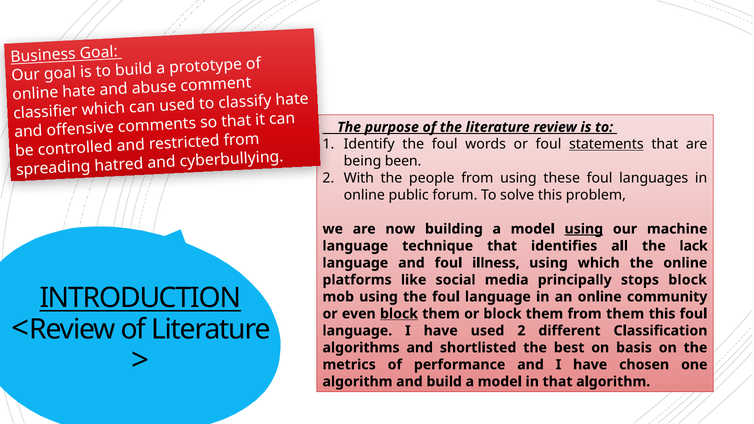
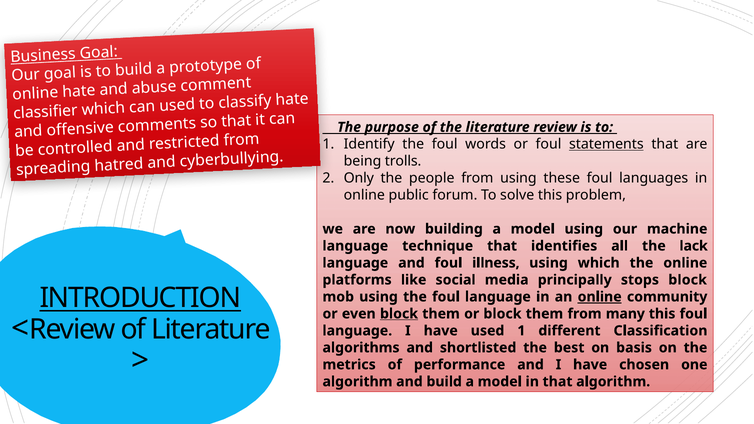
been: been -> trolls
With: With -> Only
using at (584, 229) underline: present -> none
online at (600, 297) underline: none -> present
from them: them -> many
used 2: 2 -> 1
